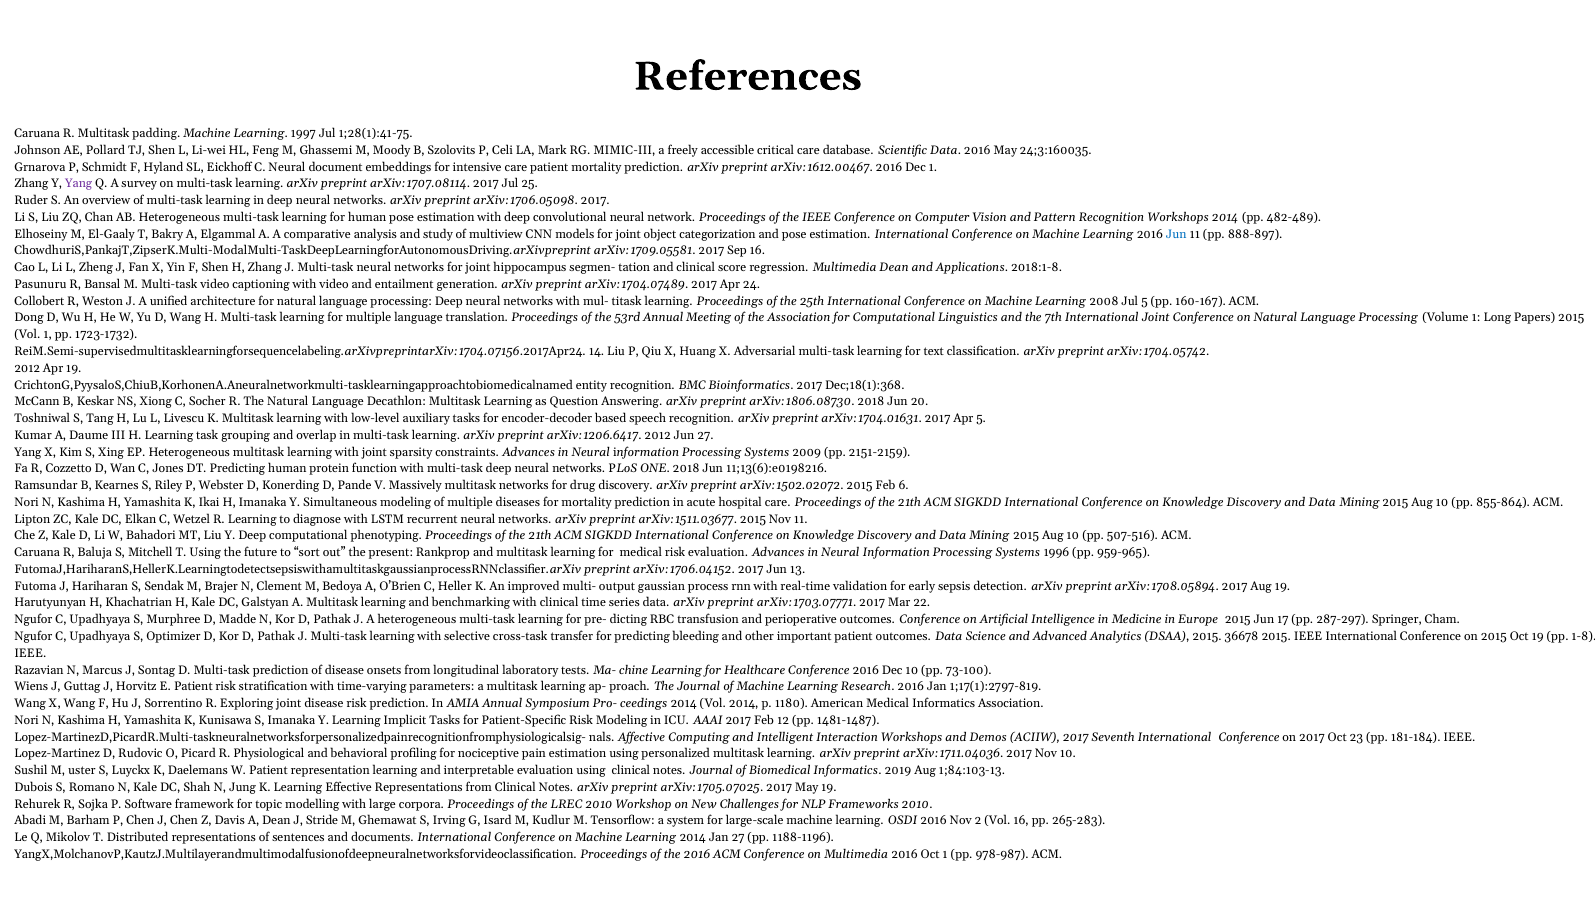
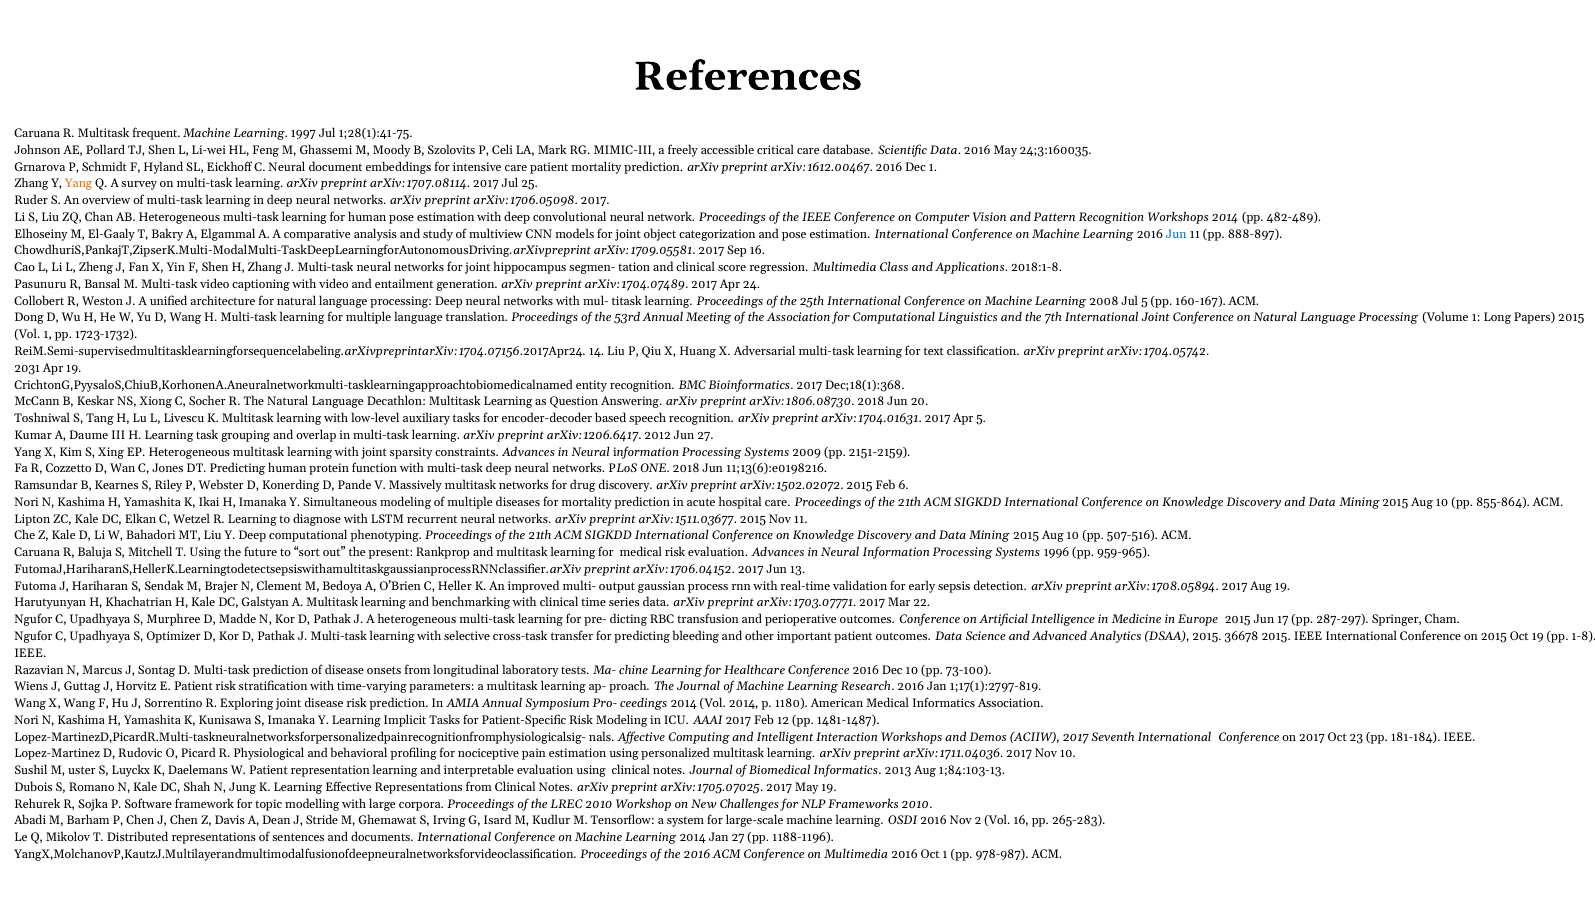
padding: padding -> frequent
Yang at (79, 184) colour: purple -> orange
Multimedia Dean: Dean -> Class
2012 at (27, 368): 2012 -> 2031
2019: 2019 -> 2013
